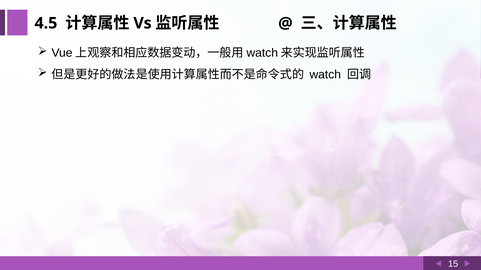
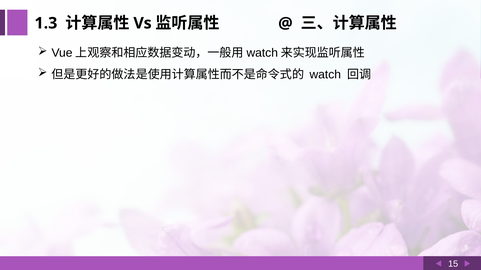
4.5: 4.5 -> 1.3
